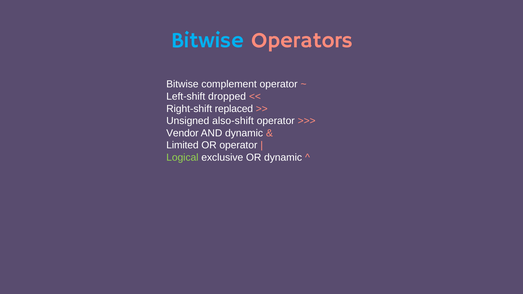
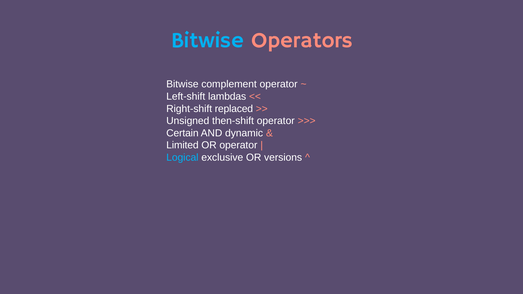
dropped: dropped -> lambdas
also-shift: also-shift -> then-shift
Vendor: Vendor -> Certain
Logical colour: light green -> light blue
OR dynamic: dynamic -> versions
